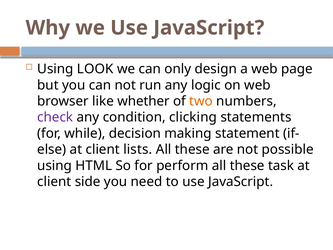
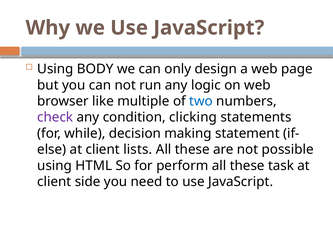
LOOK: LOOK -> BODY
whether: whether -> multiple
two colour: orange -> blue
